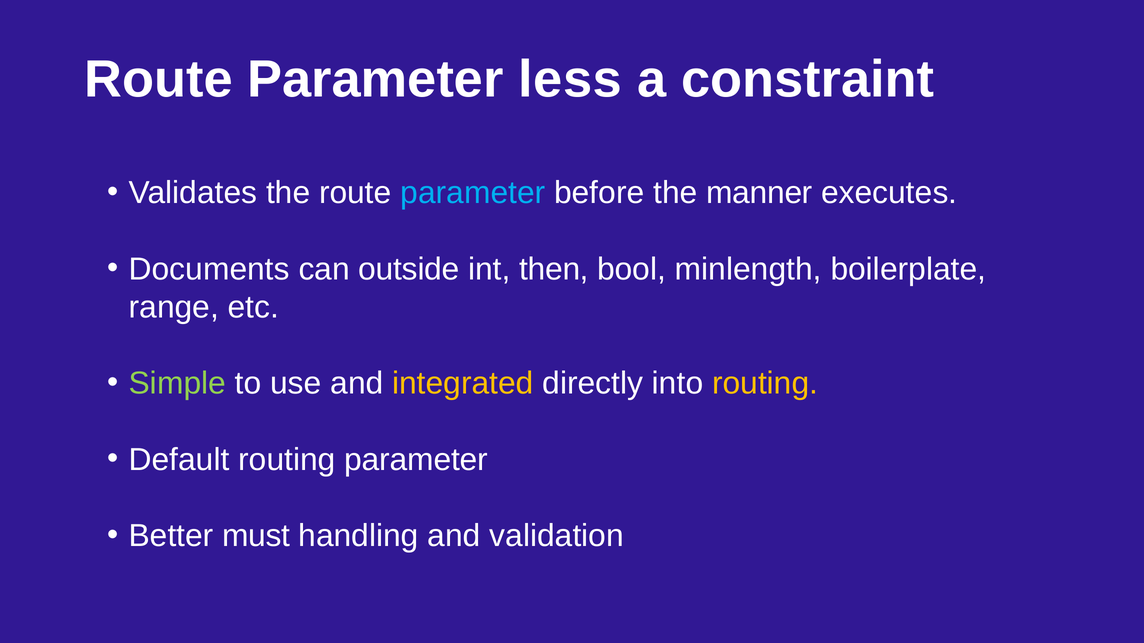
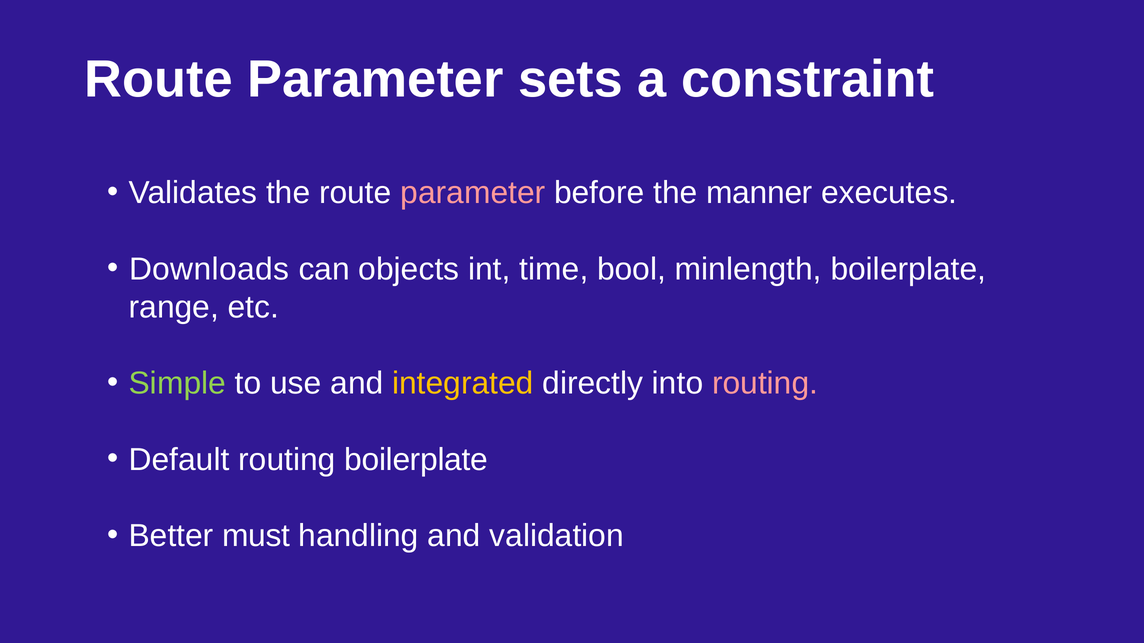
less: less -> sets
parameter at (473, 193) colour: light blue -> pink
Documents: Documents -> Downloads
outside: outside -> objects
then: then -> time
routing at (765, 384) colour: yellow -> pink
routing parameter: parameter -> boilerplate
